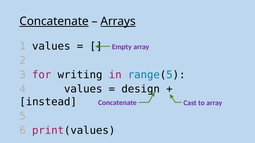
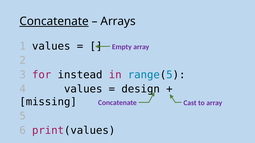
Arrays underline: present -> none
writing: writing -> instead
instead: instead -> missing
